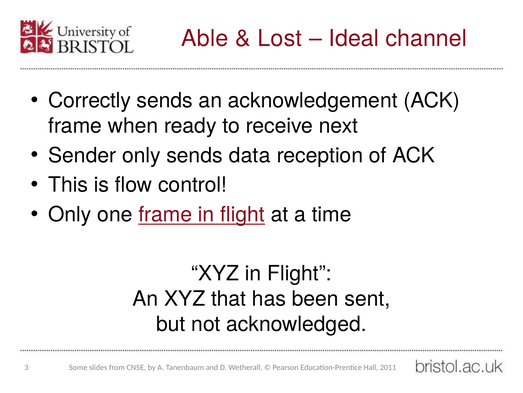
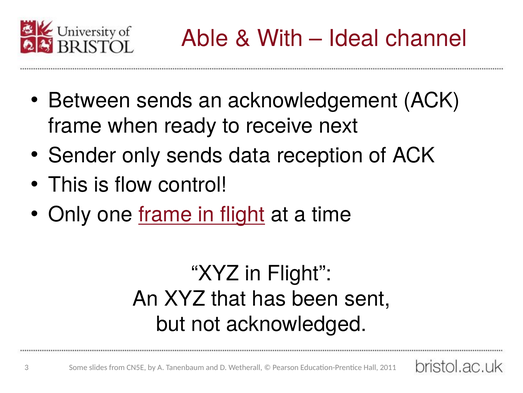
Lost: Lost -> With
Correctly: Correctly -> Between
